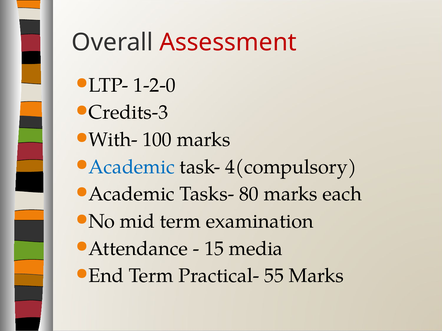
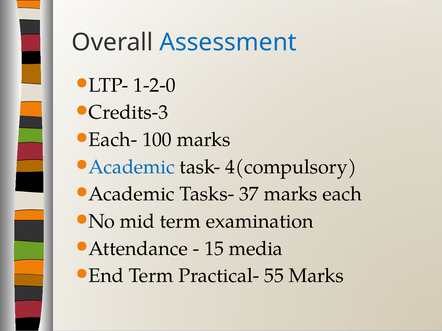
Assessment colour: red -> blue
With-: With- -> Each-
80: 80 -> 37
